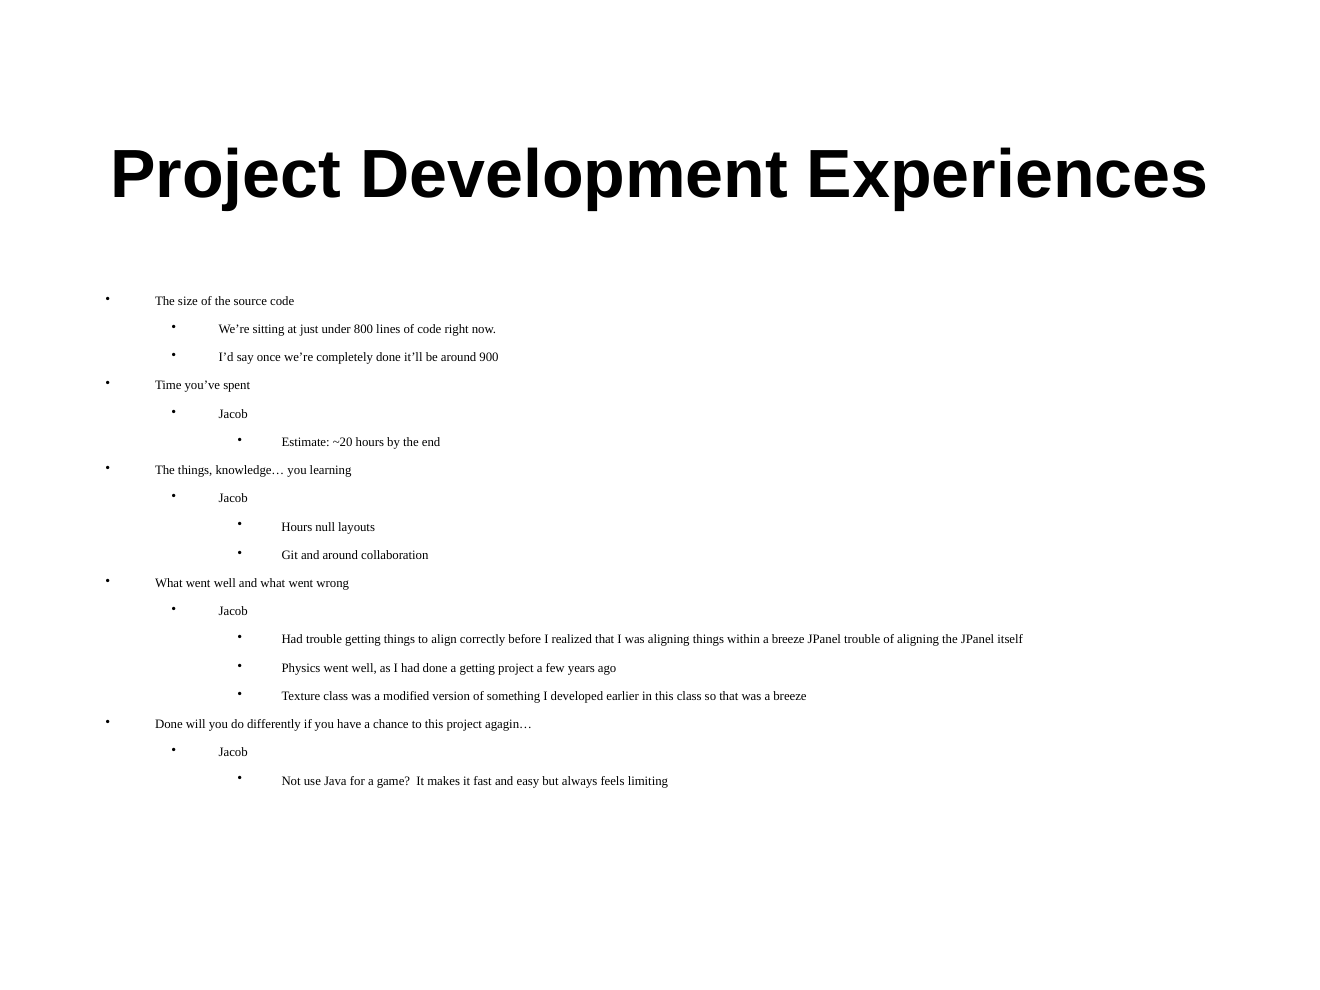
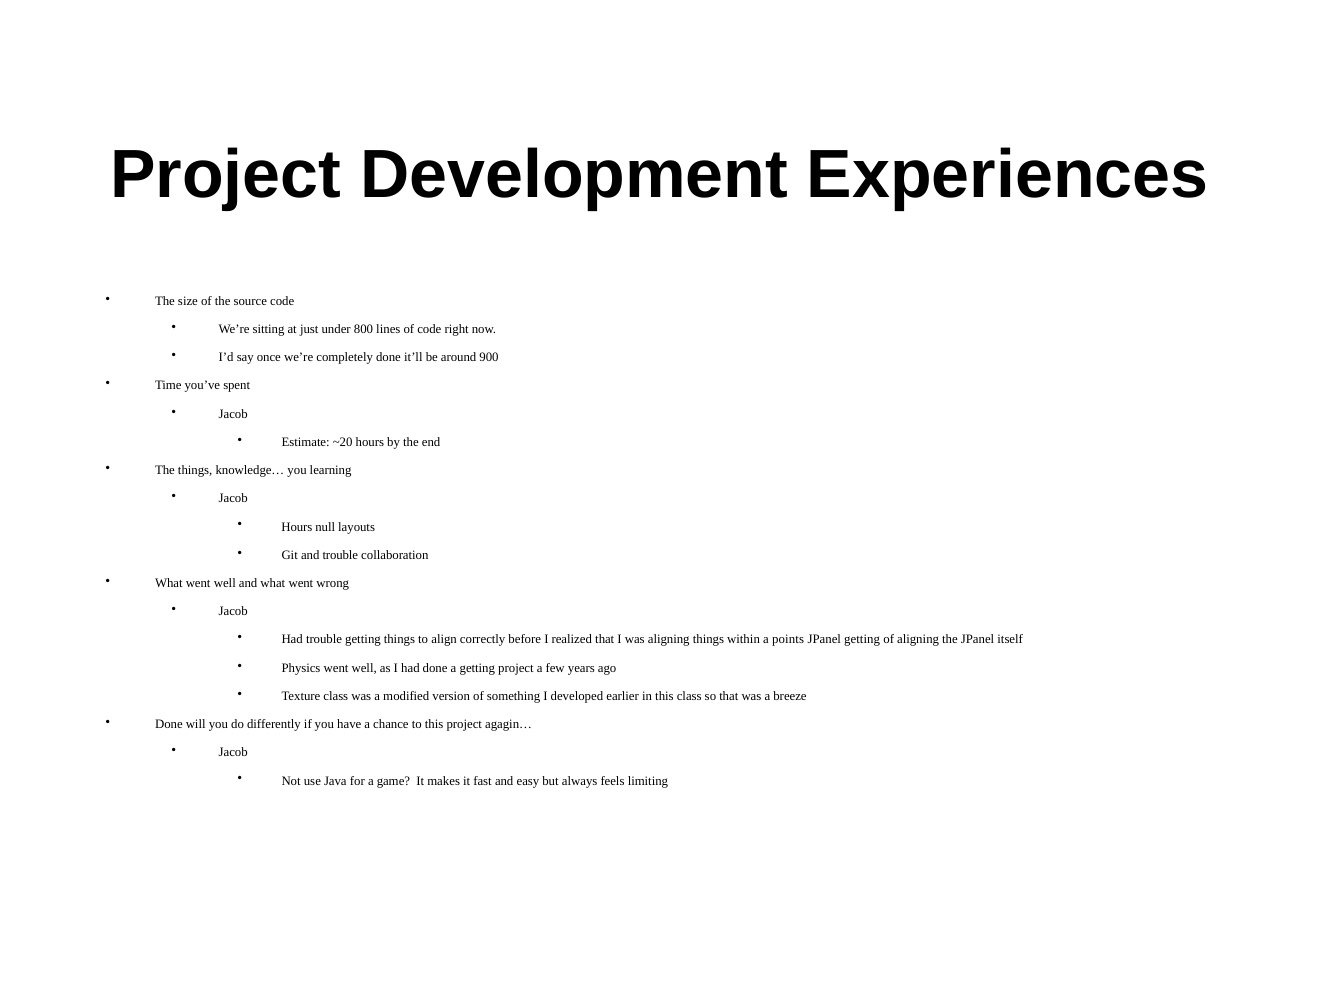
and around: around -> trouble
within a breeze: breeze -> points
JPanel trouble: trouble -> getting
